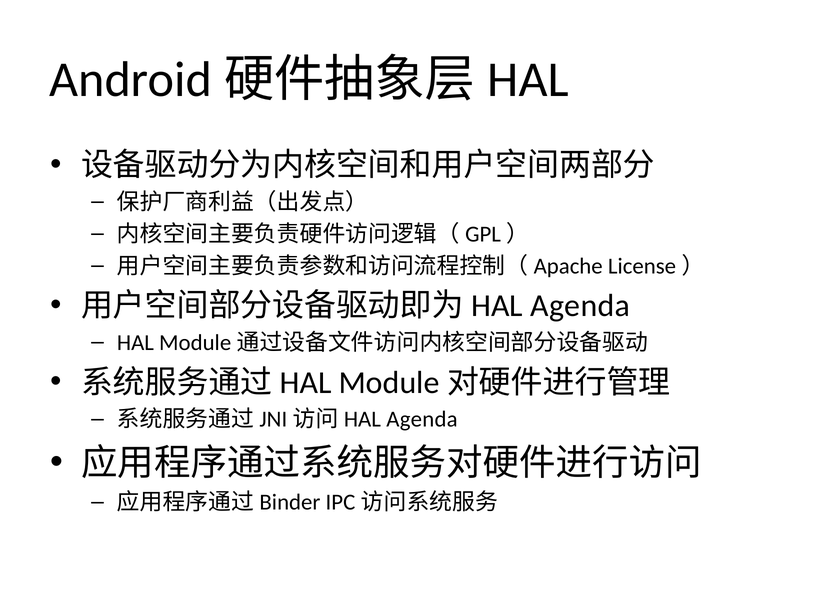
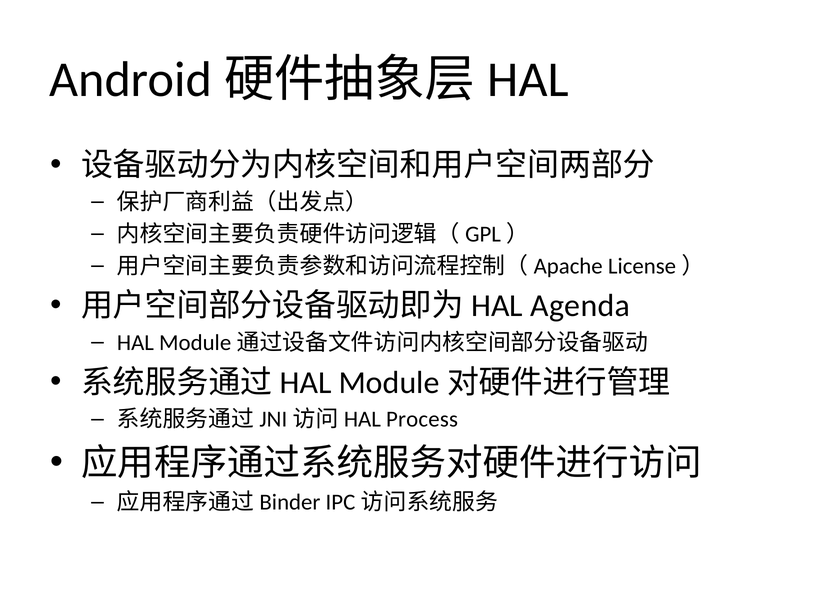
Agenda at (422, 419): Agenda -> Process
